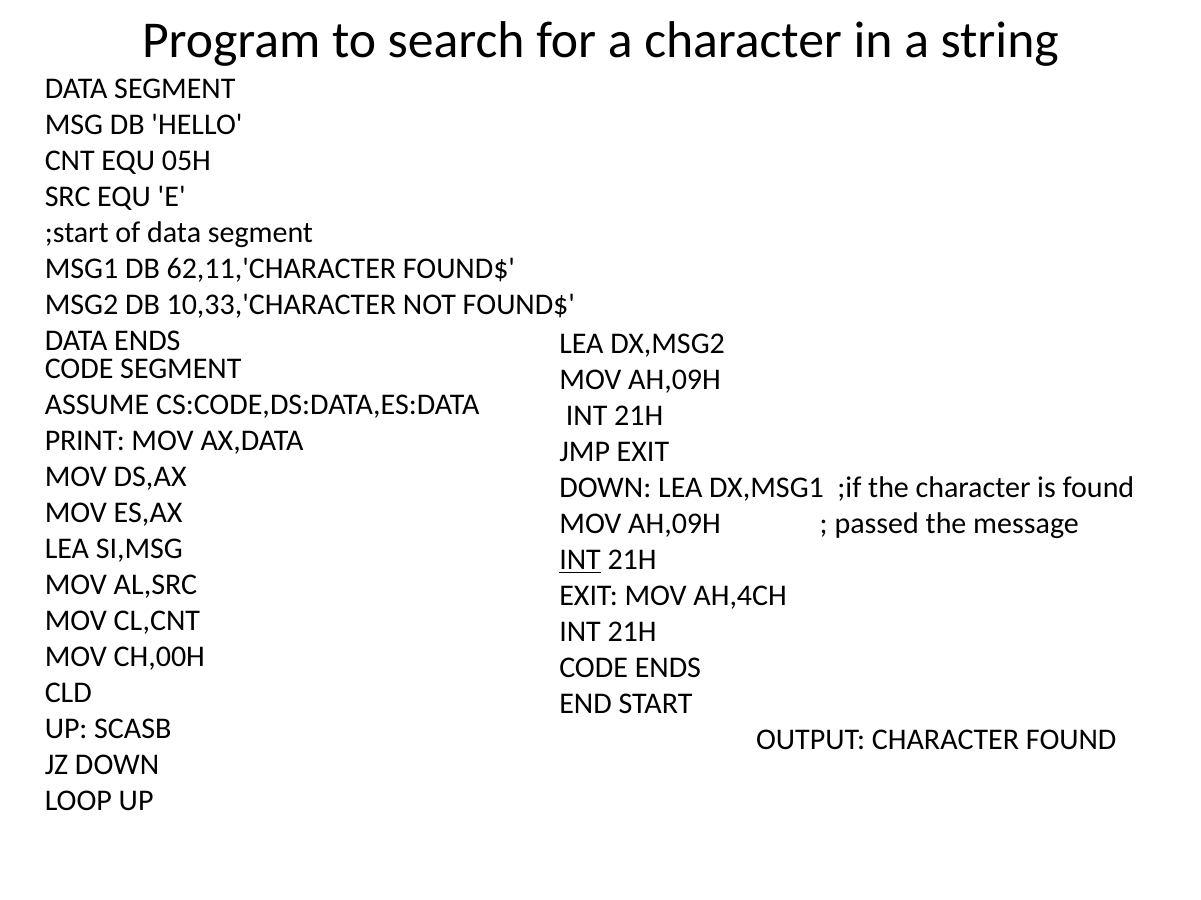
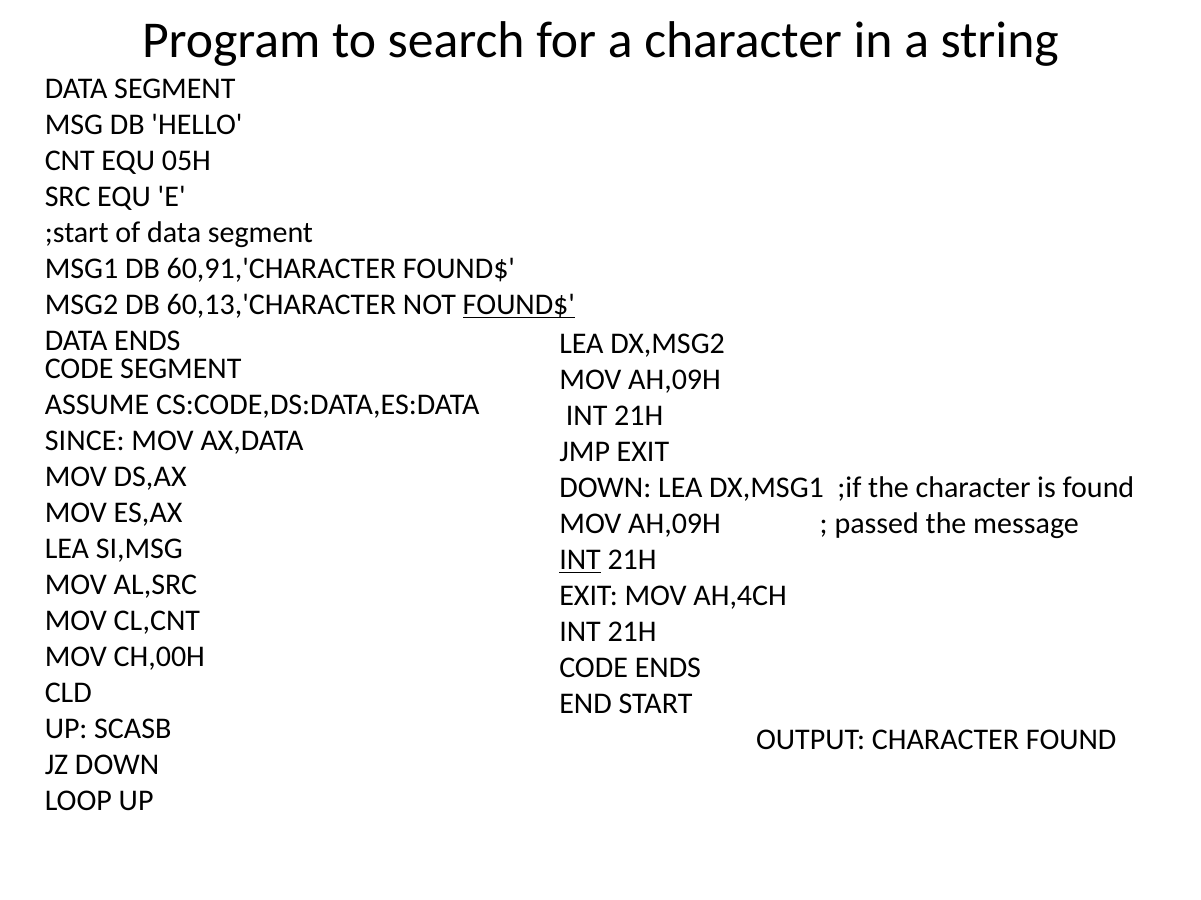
62,11,'CHARACTER: 62,11,'CHARACTER -> 60,91,'CHARACTER
10,33,'CHARACTER: 10,33,'CHARACTER -> 60,13,'CHARACTER
FOUND$ at (519, 305) underline: none -> present
PRINT: PRINT -> SINCE
